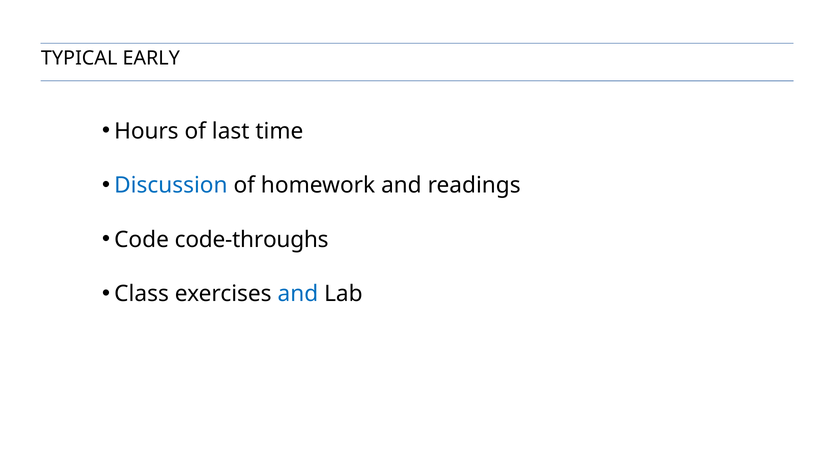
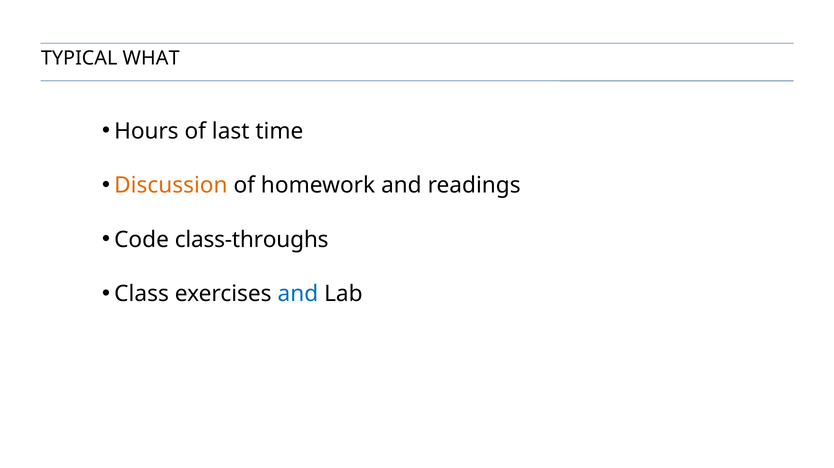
EARLY: EARLY -> WHAT
Discussion colour: blue -> orange
code-throughs: code-throughs -> class-throughs
